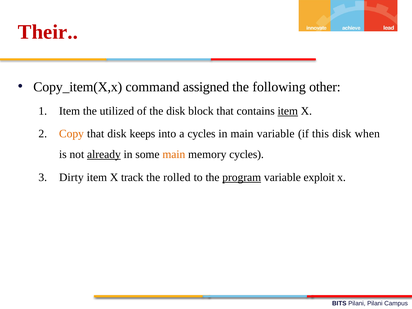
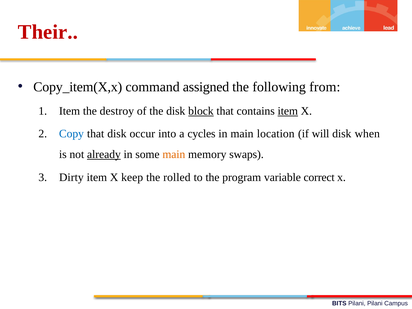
other: other -> from
utilized: utilized -> destroy
block underline: none -> present
Copy colour: orange -> blue
keeps: keeps -> occur
main variable: variable -> location
this: this -> will
memory cycles: cycles -> swaps
track: track -> keep
program underline: present -> none
exploit: exploit -> correct
